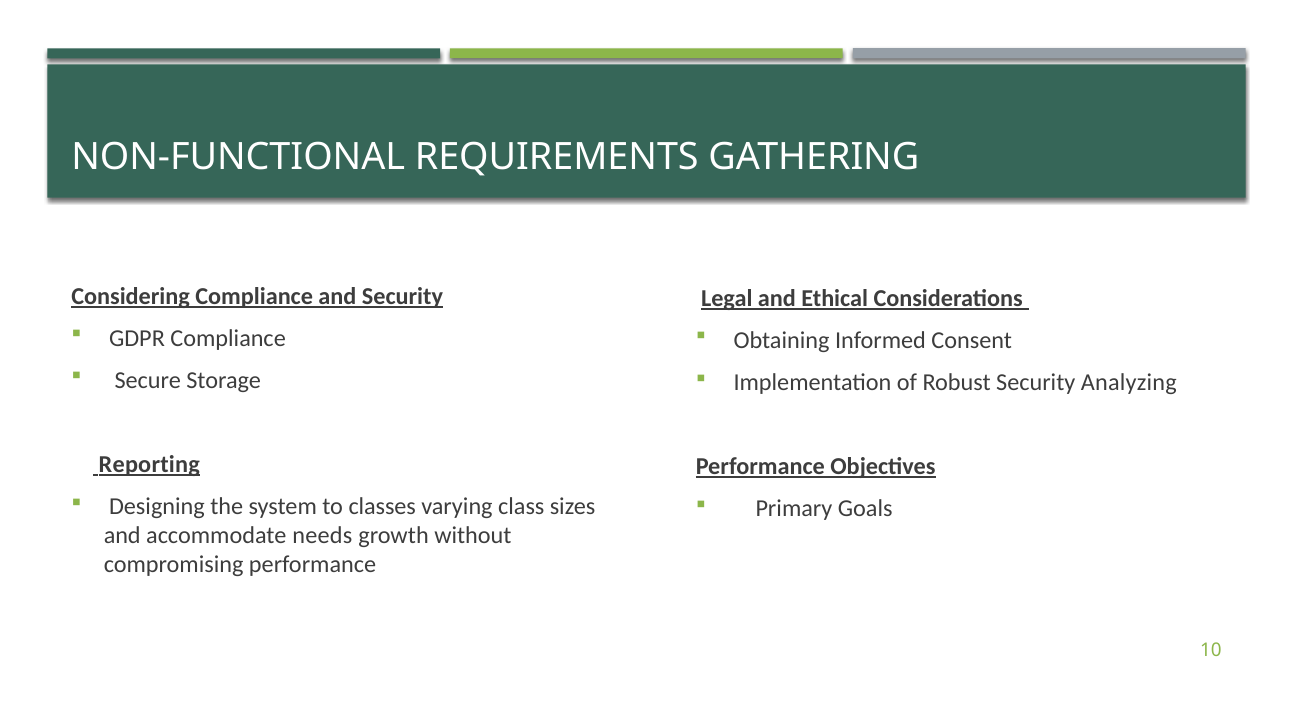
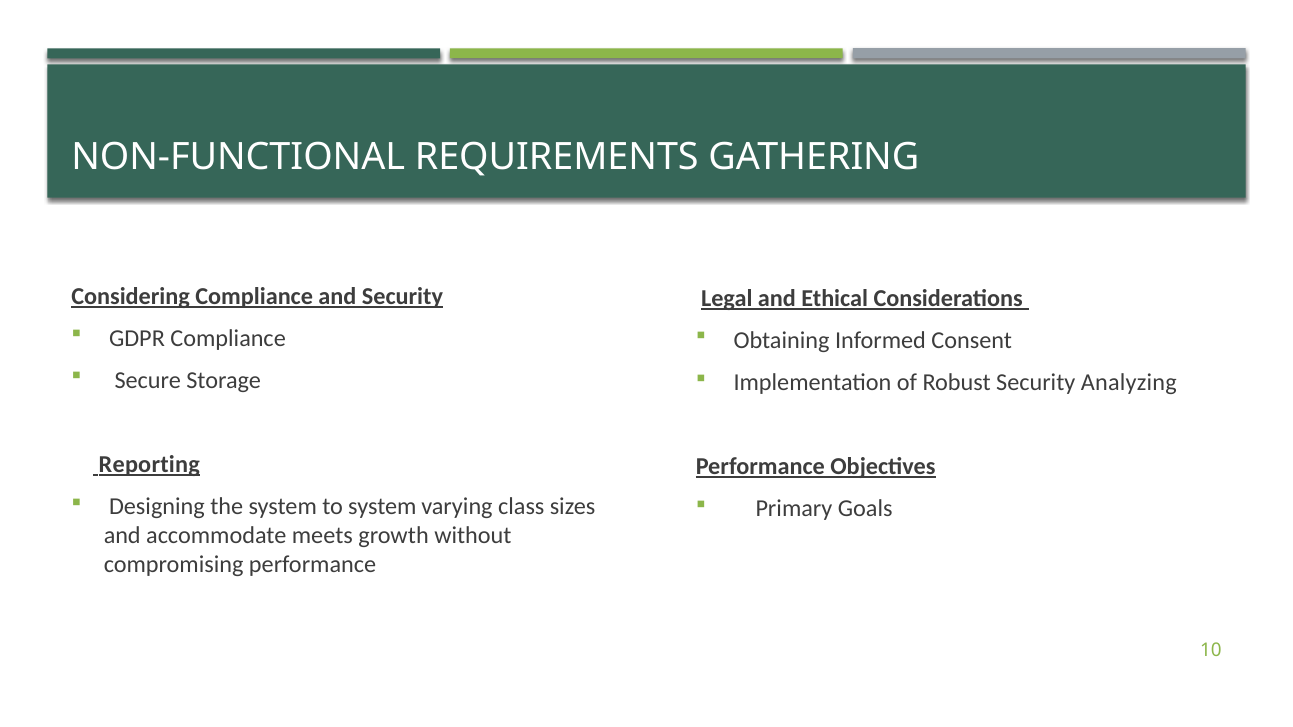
to classes: classes -> system
needs: needs -> meets
